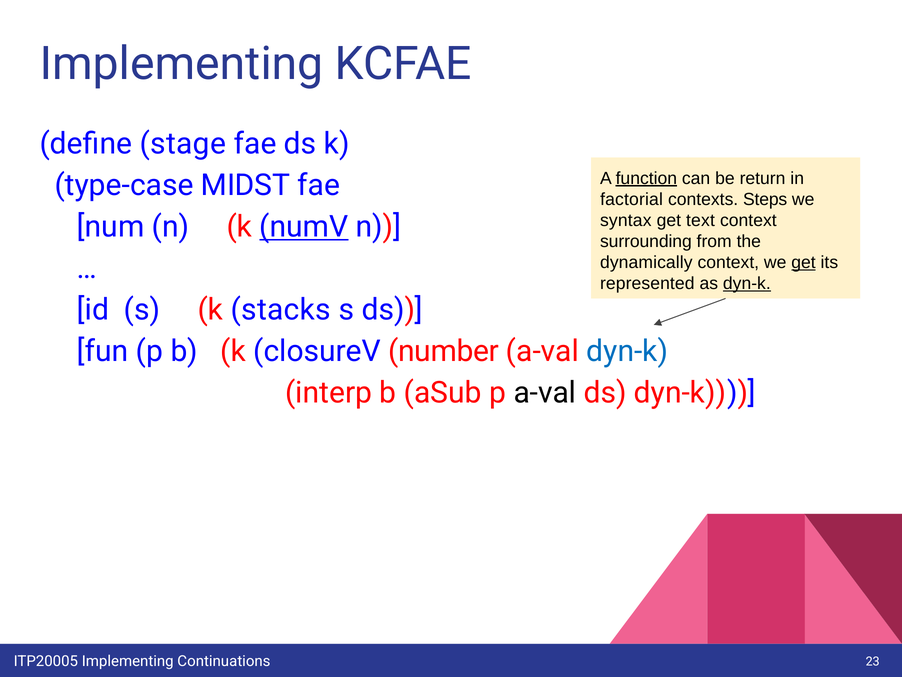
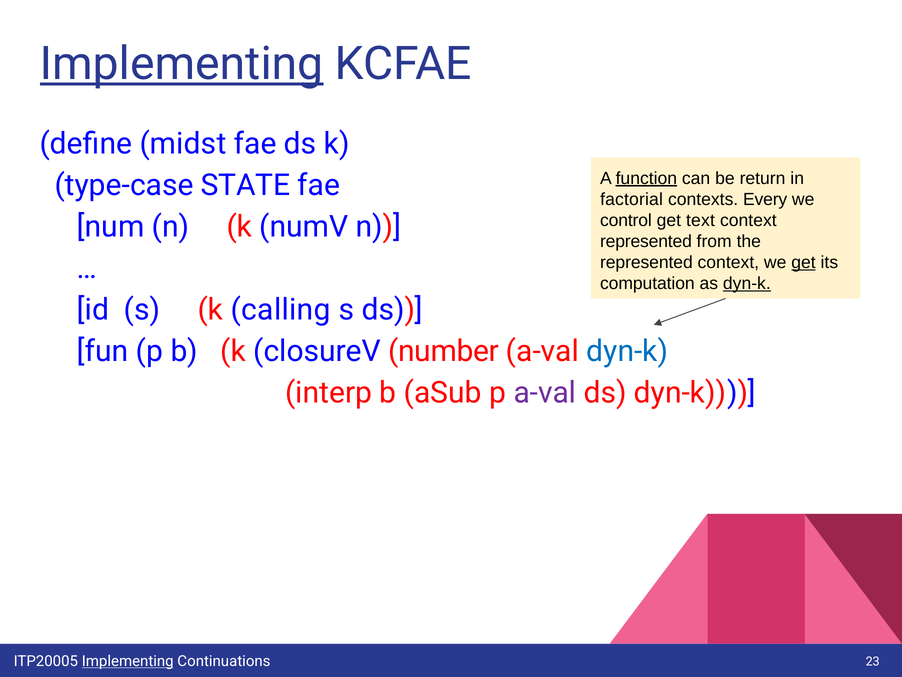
Implementing at (182, 64) underline: none -> present
stage: stage -> midst
MIDST: MIDST -> STATE
Steps: Steps -> Every
syntax: syntax -> control
numV underline: present -> none
surrounding at (646, 241): surrounding -> represented
dynamically at (646, 262): dynamically -> represented
represented: represented -> computation
stacks: stacks -> calling
a-val at (545, 393) colour: black -> purple
Implementing at (128, 661) underline: none -> present
